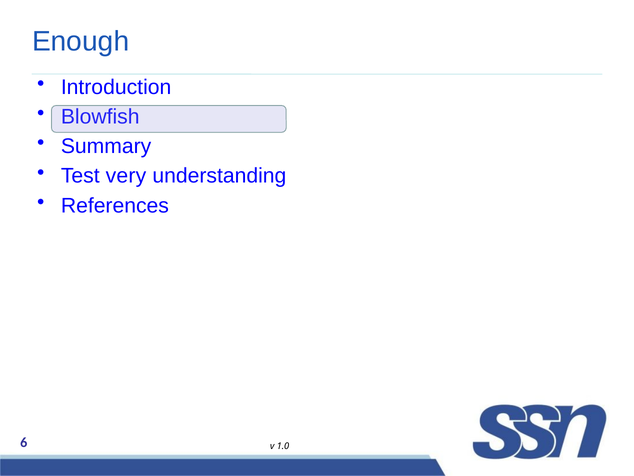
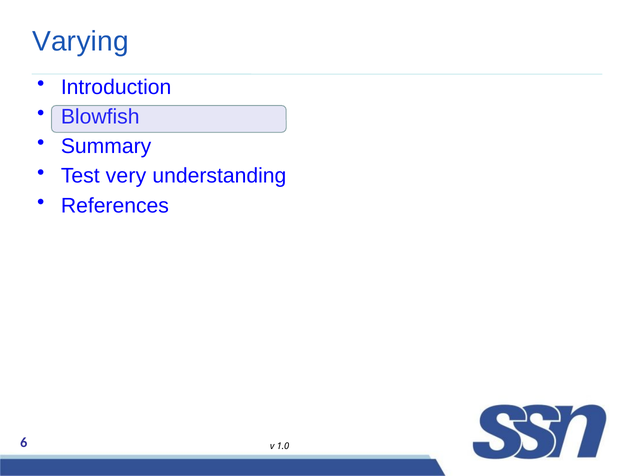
Enough: Enough -> Varying
